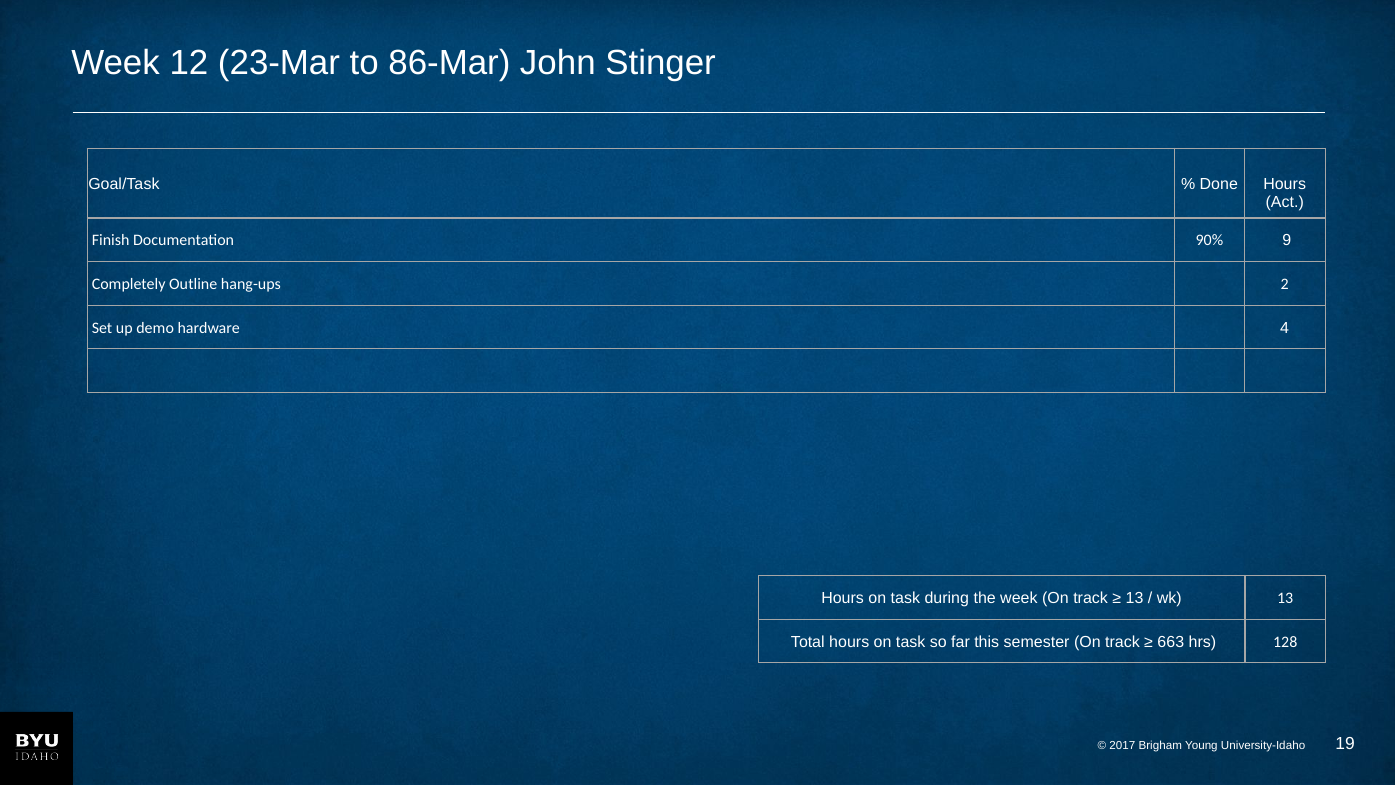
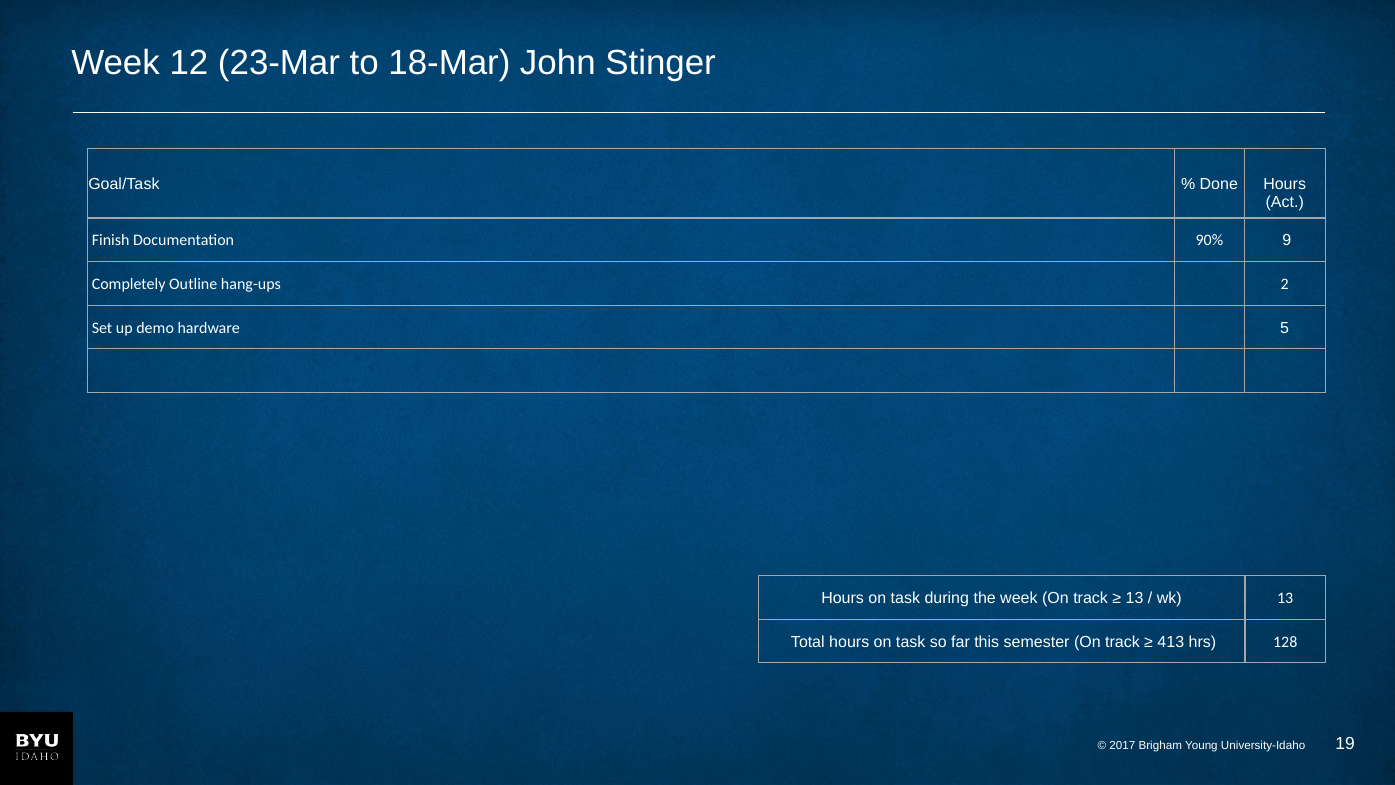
86-Mar: 86-Mar -> 18-Mar
4: 4 -> 5
663: 663 -> 413
